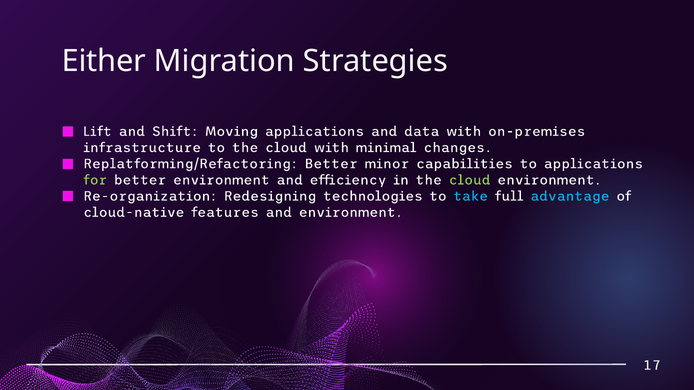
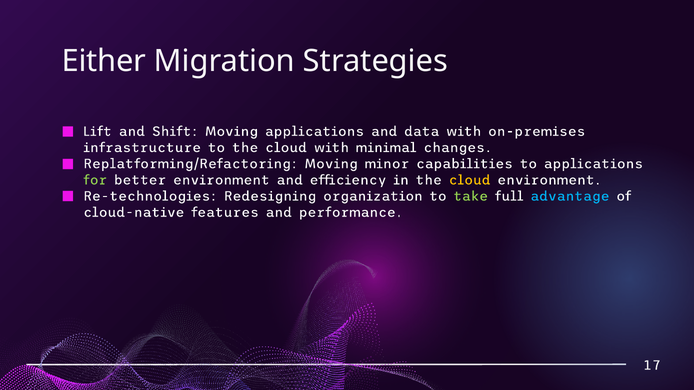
Replatforming/Refactoring Better: Better -> Moving
cloud at (470, 180) colour: light green -> yellow
Re-organization: Re-organization -> Re-technologies
technologies: technologies -> organization
take colour: light blue -> light green
and environment: environment -> performance
